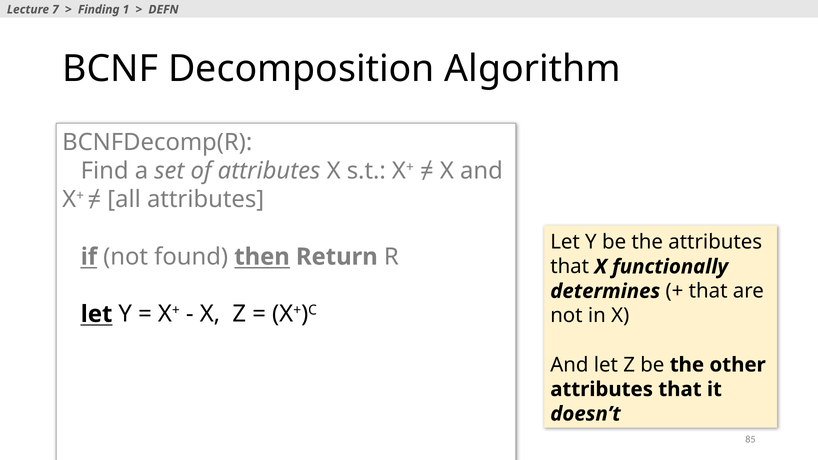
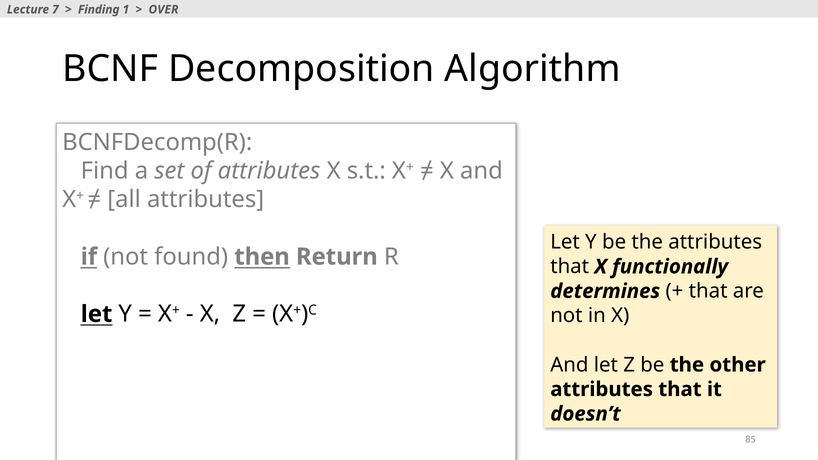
DEFN: DEFN -> OVER
